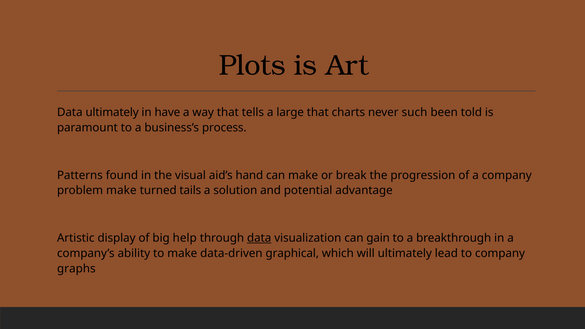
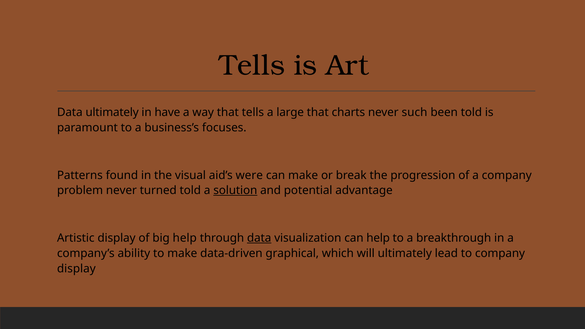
Plots at (252, 66): Plots -> Tells
process: process -> focuses
hand: hand -> were
problem make: make -> never
turned tails: tails -> told
solution underline: none -> present
can gain: gain -> help
graphs at (76, 269): graphs -> display
